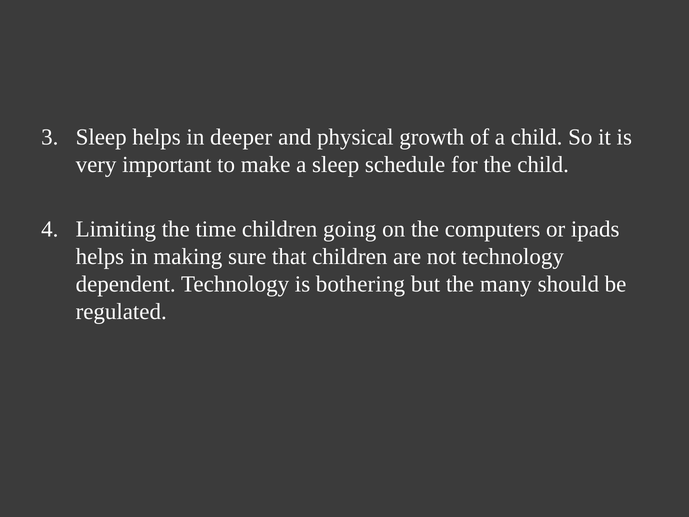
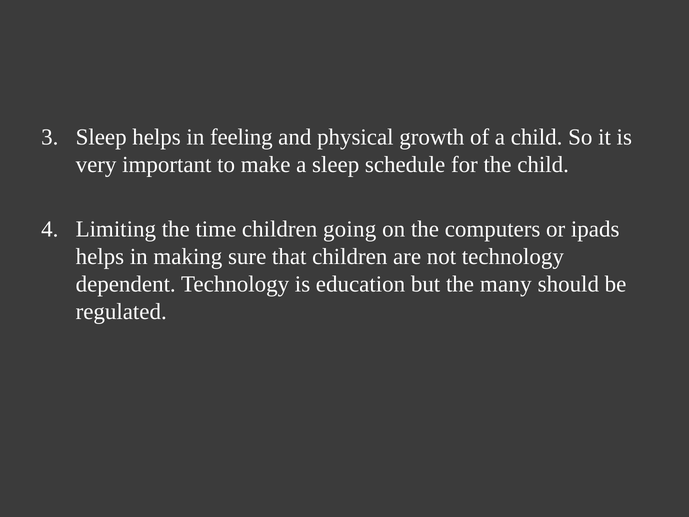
deeper: deeper -> feeling
bothering: bothering -> education
